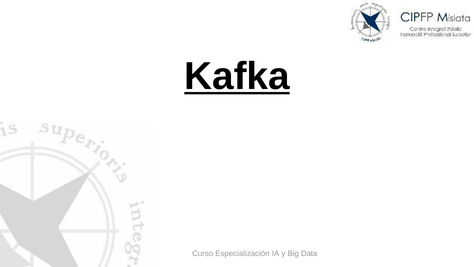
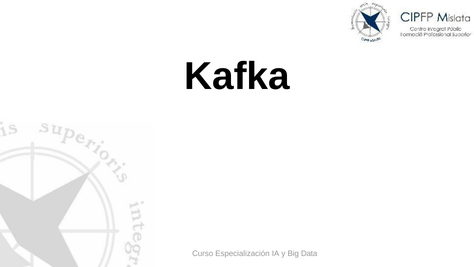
Kafka underline: present -> none
